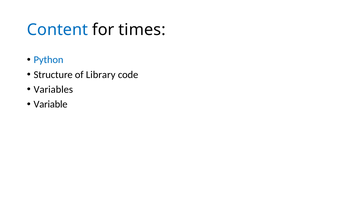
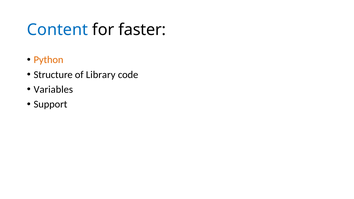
times: times -> faster
Python colour: blue -> orange
Variable: Variable -> Support
